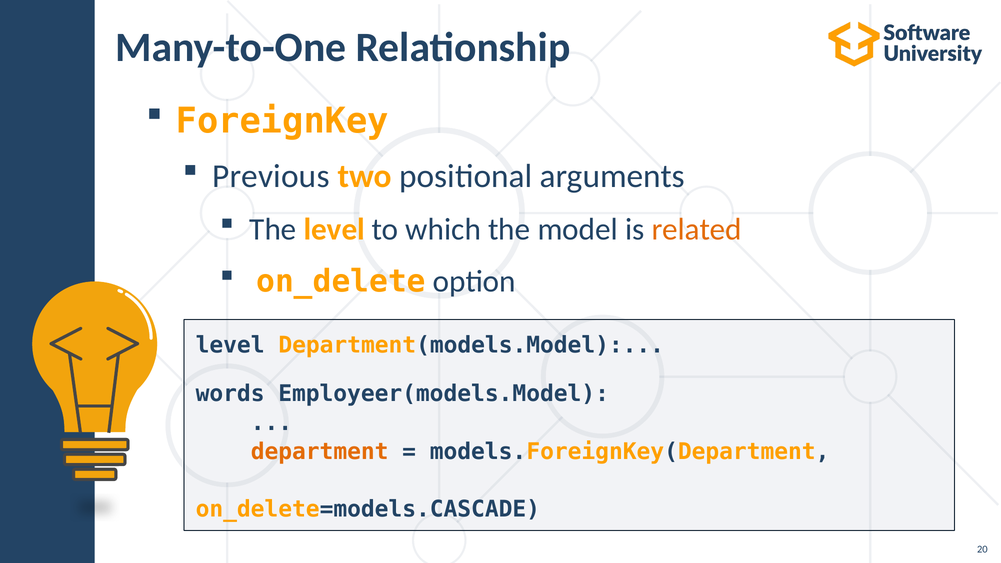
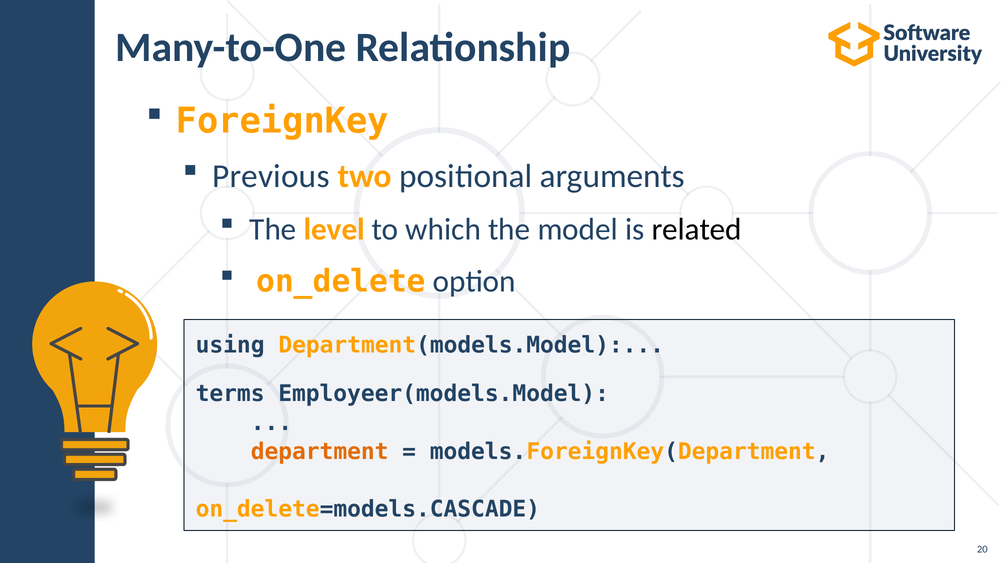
related colour: orange -> black
level at (230, 345): level -> using
words: words -> terms
